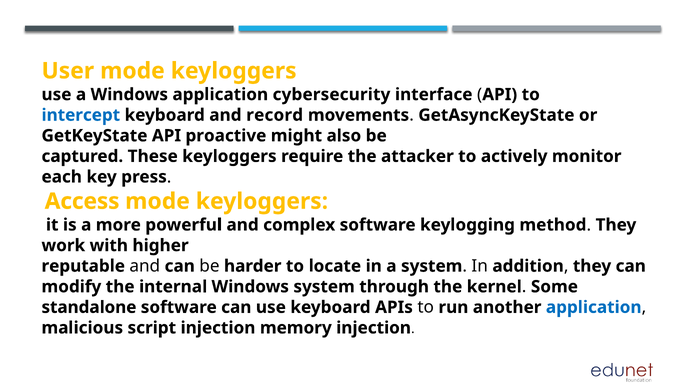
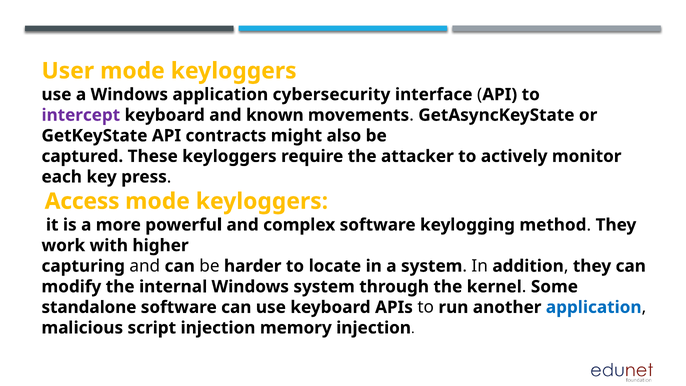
intercept colour: blue -> purple
record: record -> known
proactive: proactive -> contracts
reputable: reputable -> capturing
